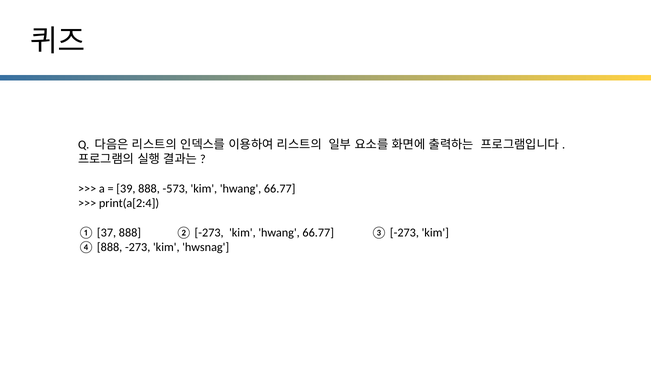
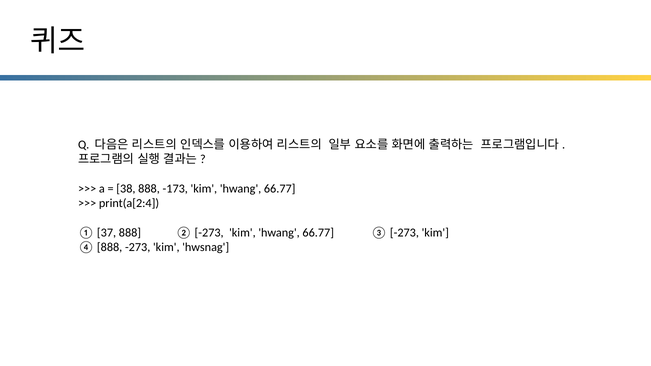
39: 39 -> 38
-573: -573 -> -173
